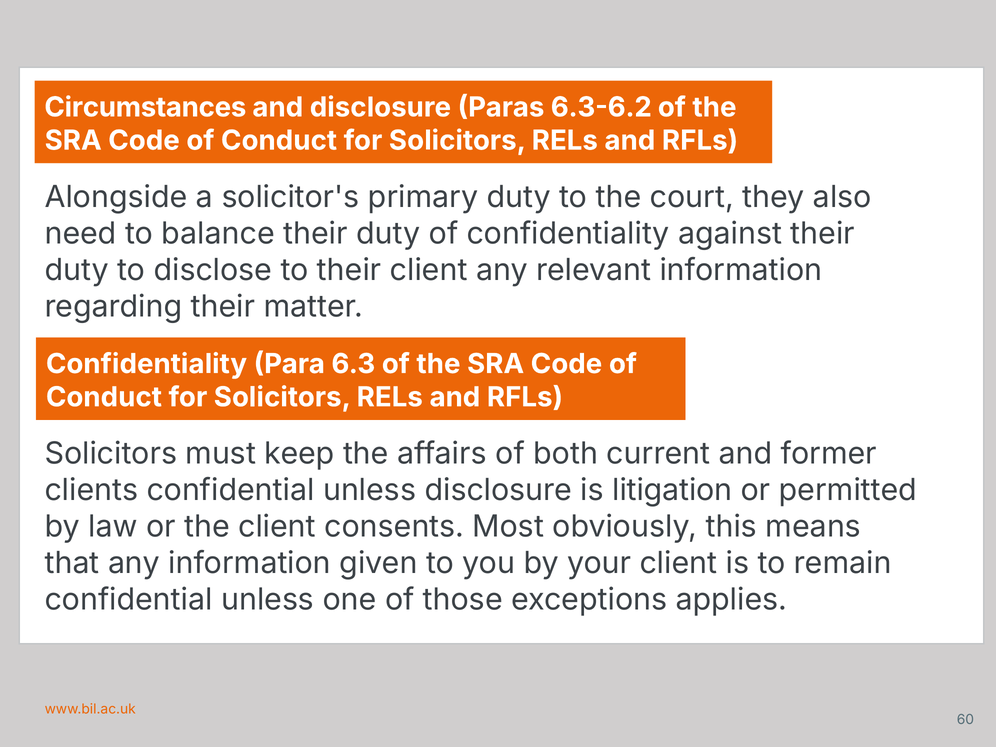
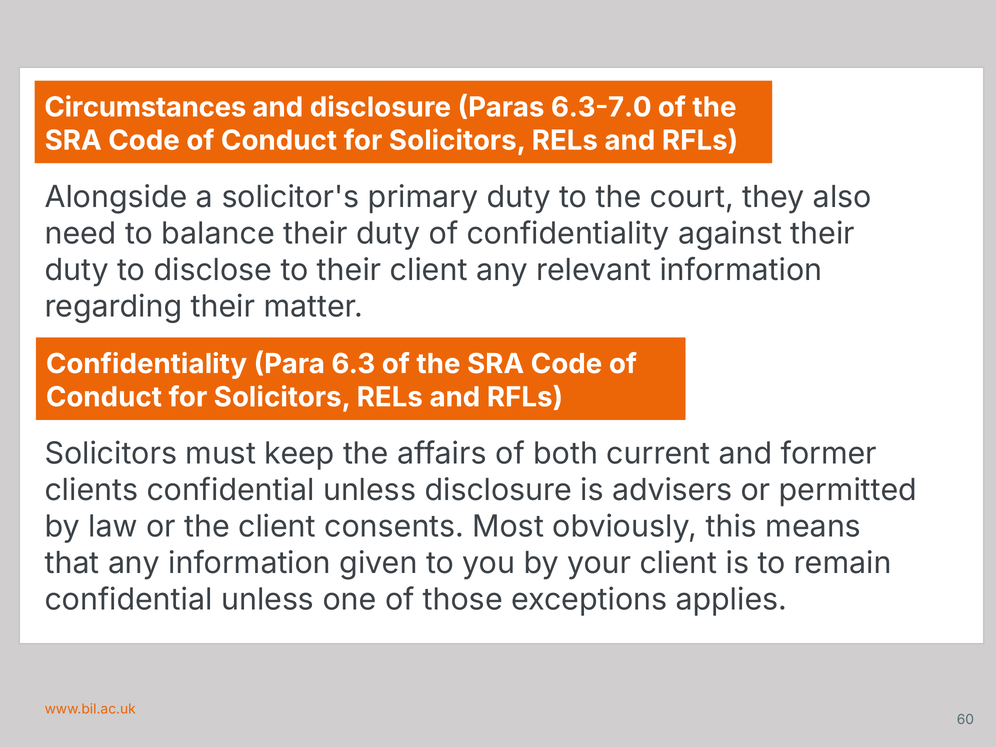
6.3-6.2: 6.3-6.2 -> 6.3-7.0
litigation: litigation -> advisers
